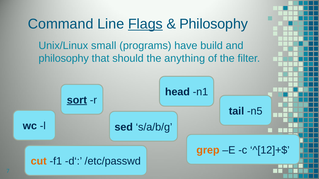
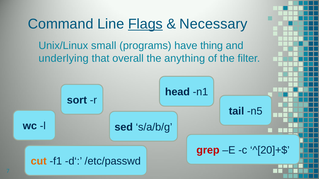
Philosophy at (214, 24): Philosophy -> Necessary
build: build -> thing
philosophy at (64, 59): philosophy -> underlying
should: should -> overall
sort underline: present -> none
grep colour: orange -> red
^[12]+$: ^[12]+$ -> ^[20]+$
